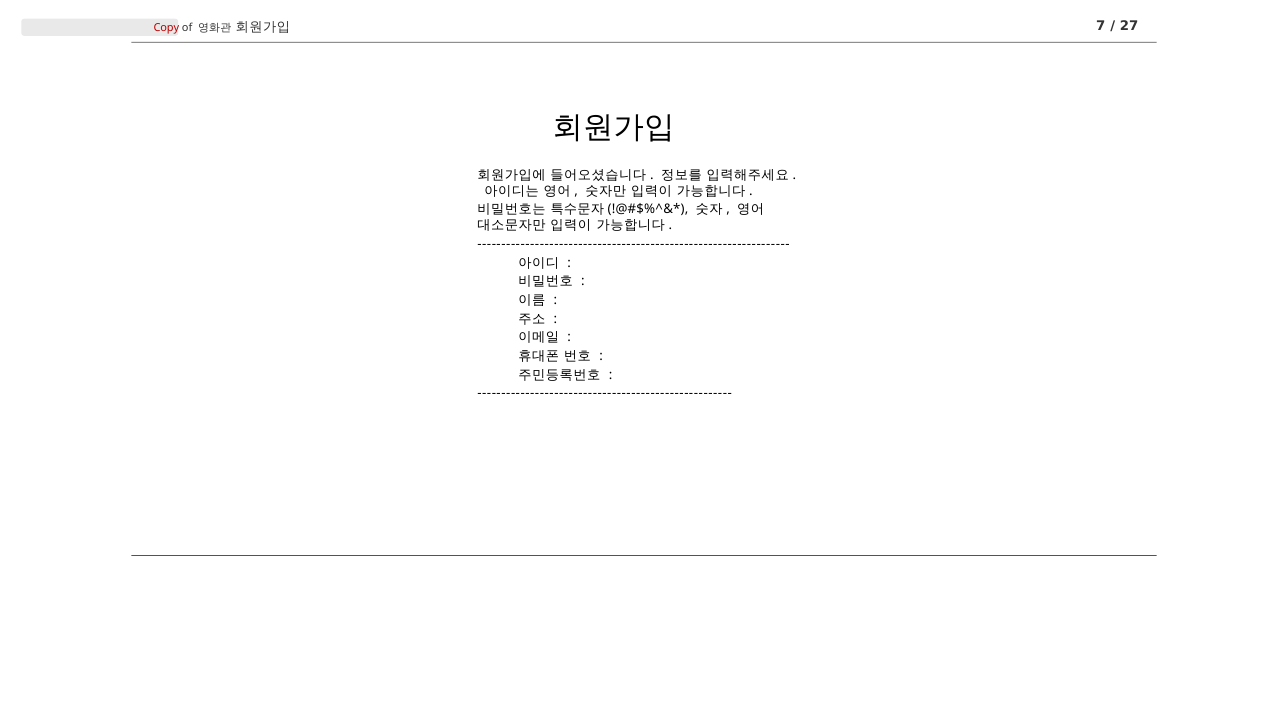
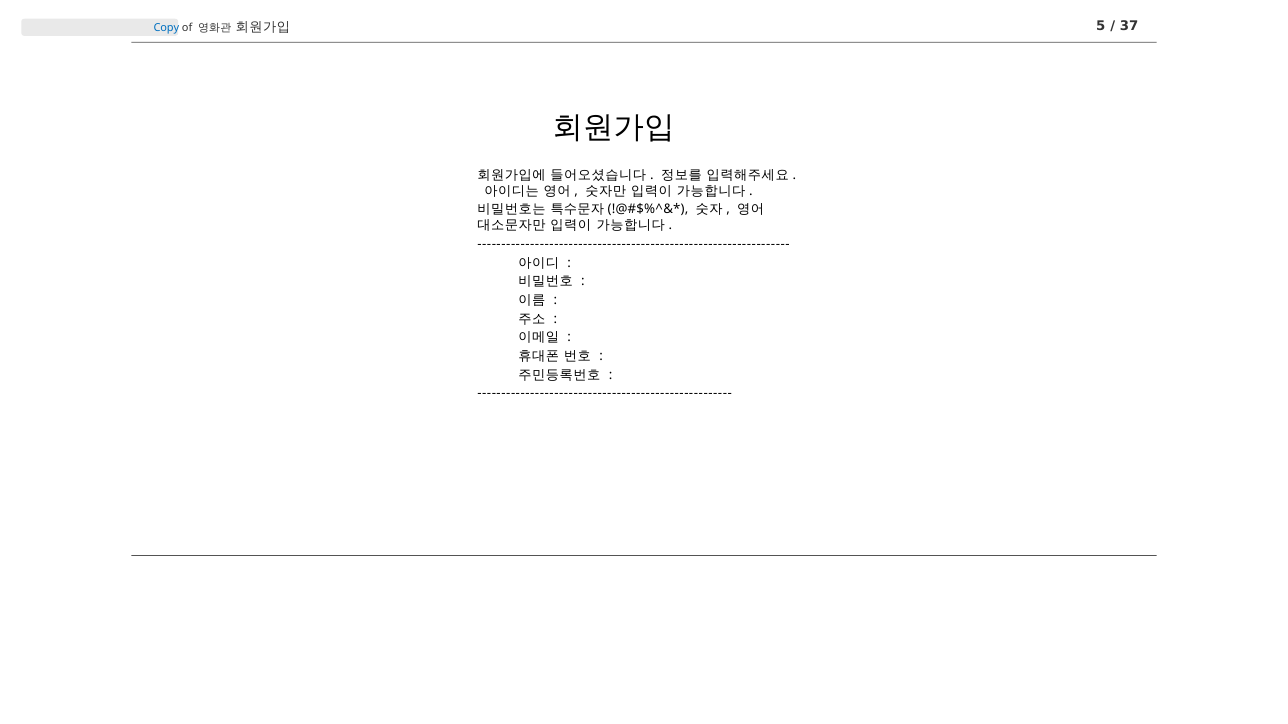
Copy colour: red -> blue
7: 7 -> 5
27: 27 -> 37
